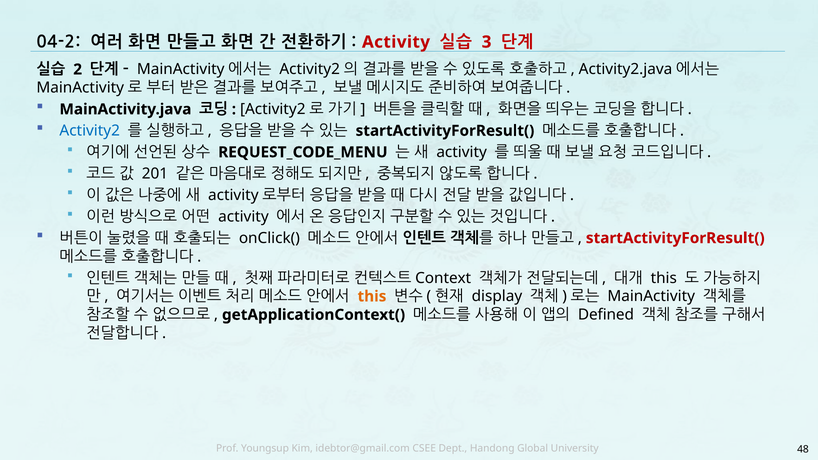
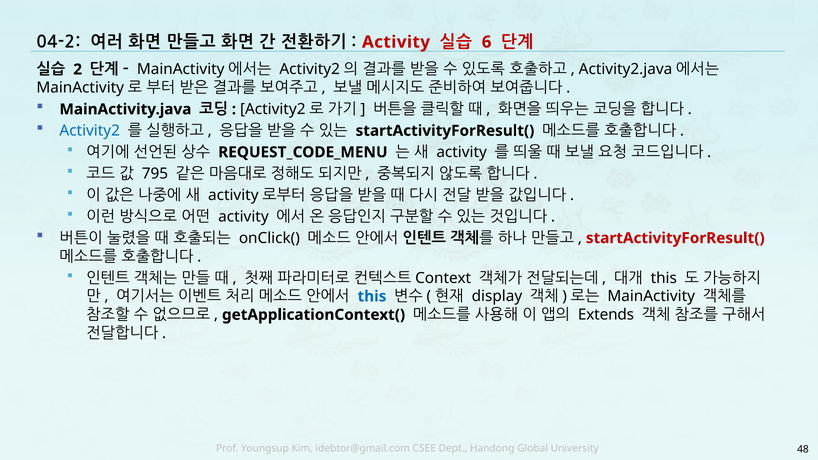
3: 3 -> 6
201: 201 -> 795
this at (372, 296) colour: orange -> blue
Defined: Defined -> Extends
